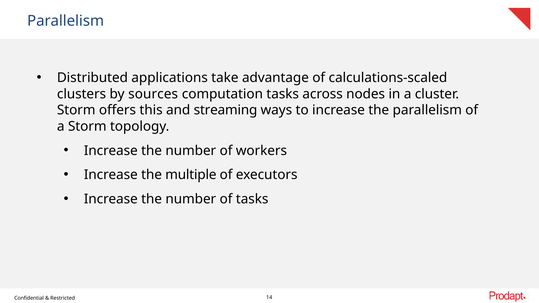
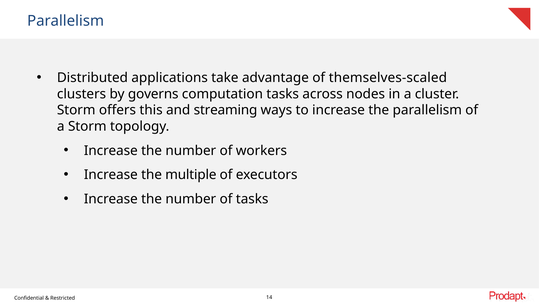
calculations-scaled: calculations-scaled -> themselves-scaled
sources: sources -> governs
